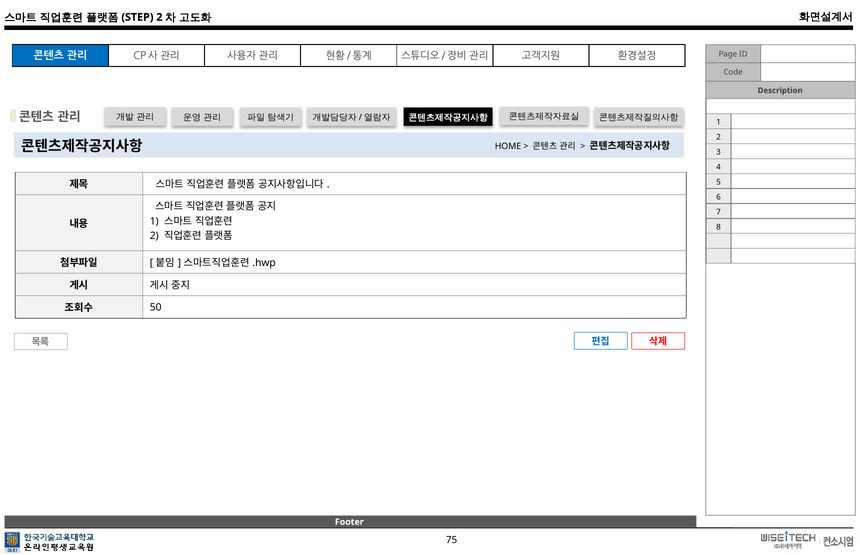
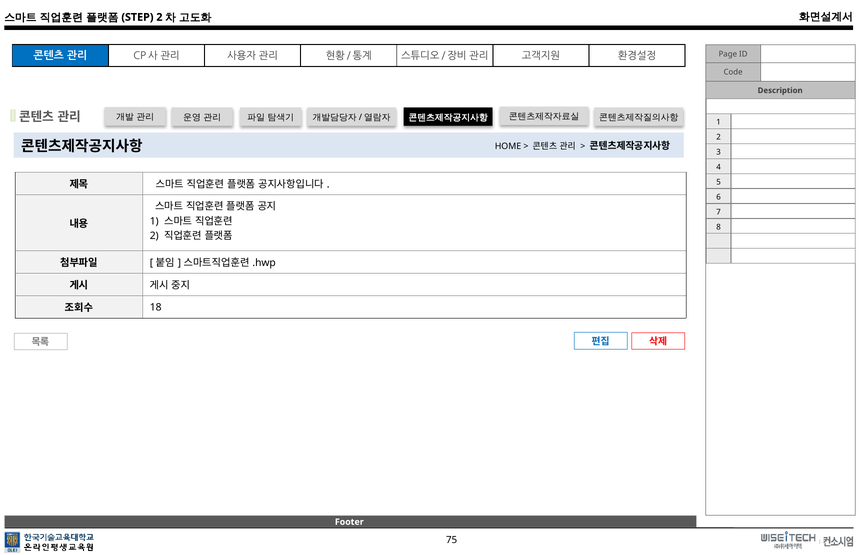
50: 50 -> 18
